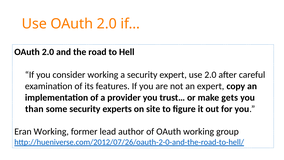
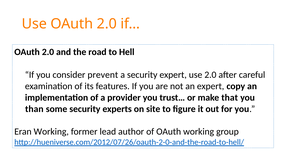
consider working: working -> prevent
gets: gets -> that
